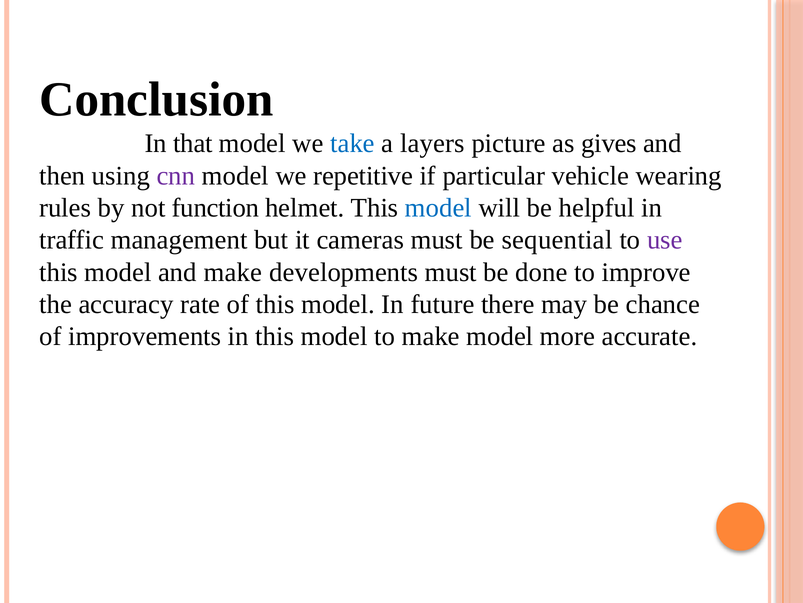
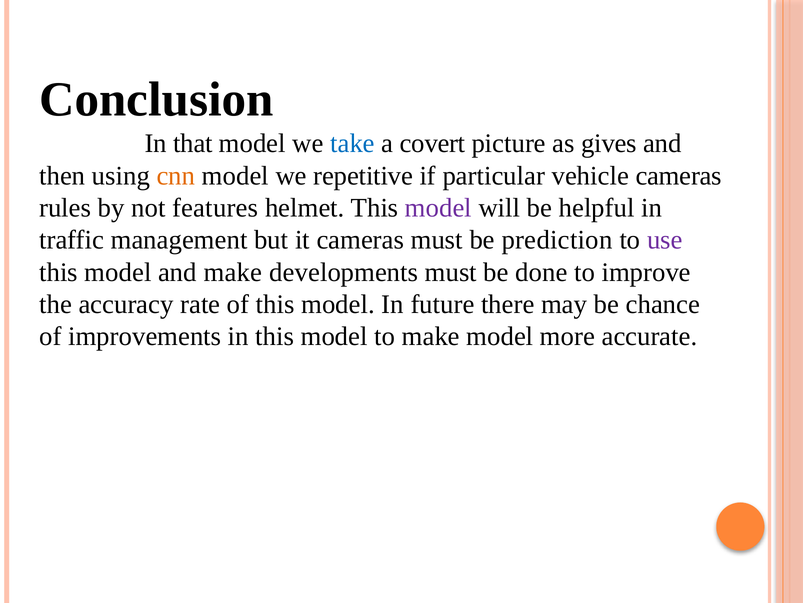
layers: layers -> covert
cnn colour: purple -> orange
vehicle wearing: wearing -> cameras
function: function -> features
model at (438, 208) colour: blue -> purple
sequential: sequential -> prediction
